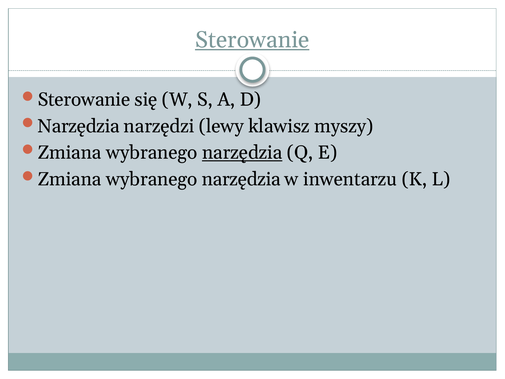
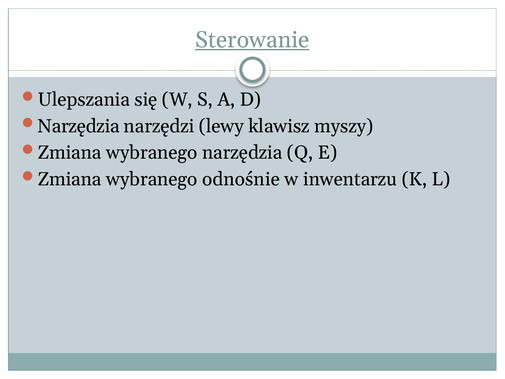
Sterowanie at (84, 100): Sterowanie -> Ulepszania
narzędzia at (242, 153) underline: present -> none
narzędzia at (241, 179): narzędzia -> odnośnie
